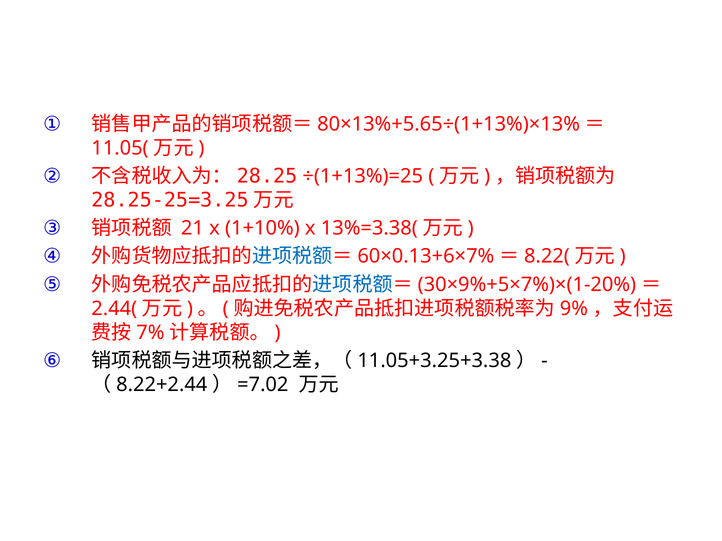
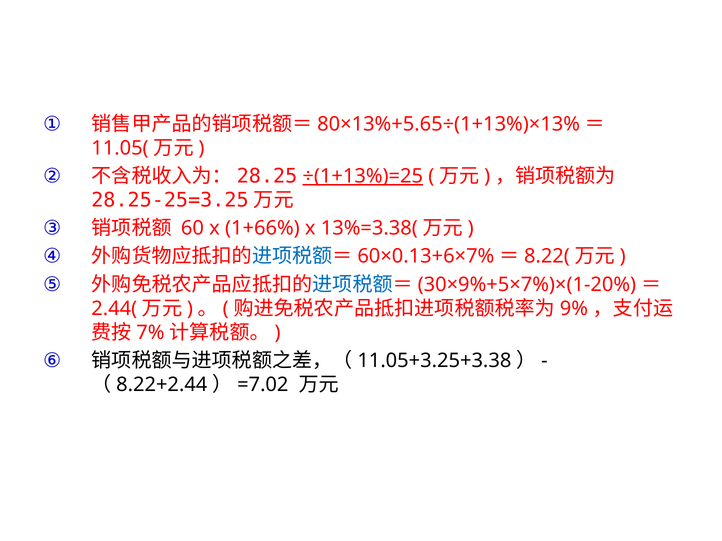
÷(1+13%)=25 underline: none -> present
21: 21 -> 60
1+10%: 1+10% -> 1+66%
